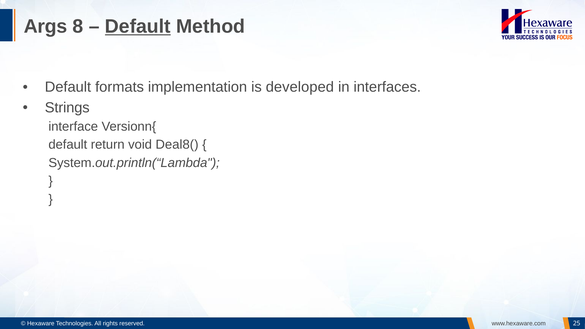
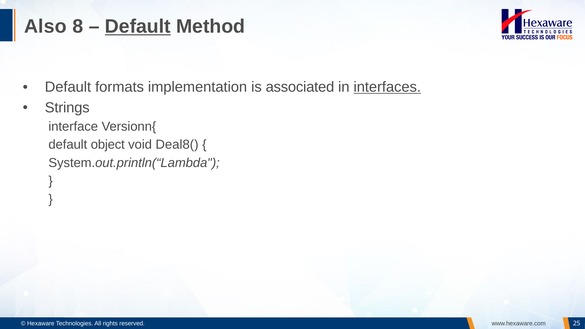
Args: Args -> Also
developed: developed -> associated
interfaces underline: none -> present
return: return -> object
